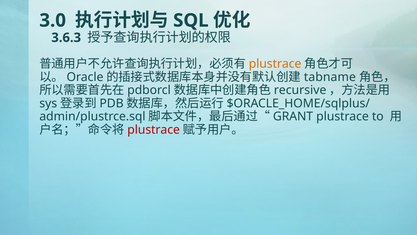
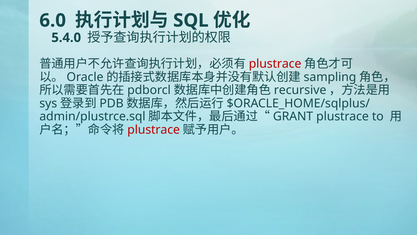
3.0: 3.0 -> 6.0
3.6.3: 3.6.3 -> 5.4.0
plustrace at (275, 64) colour: orange -> red
tabname: tabname -> sampling
